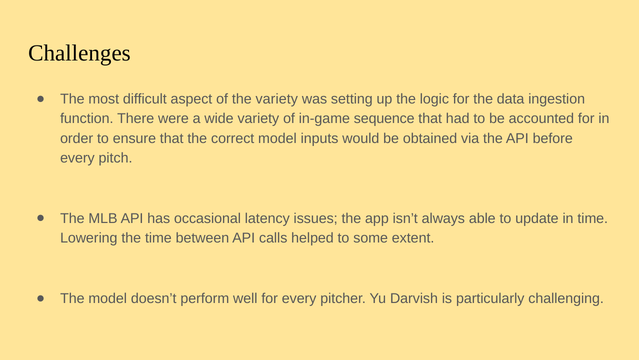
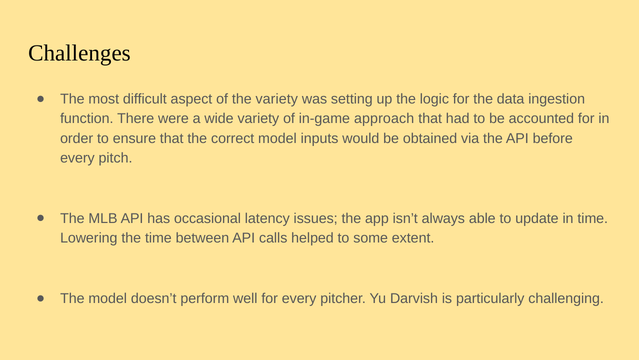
sequence: sequence -> approach
